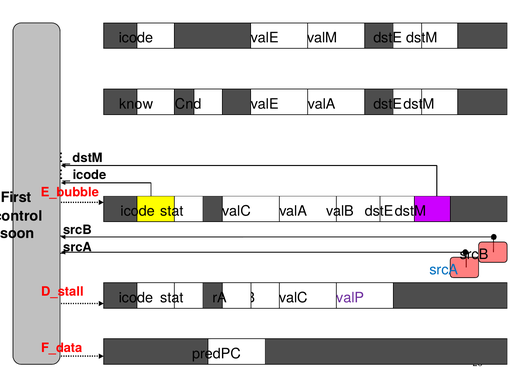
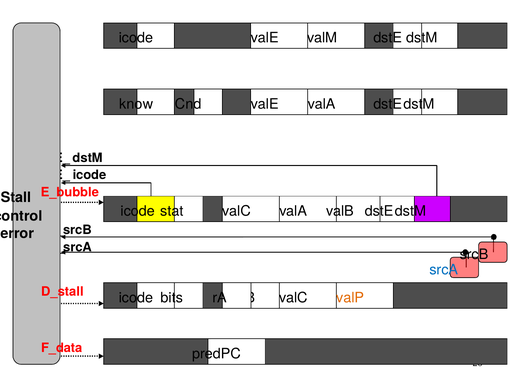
First: First -> Stall
soon: soon -> error
stat at (172, 298): stat -> bits
valP colour: purple -> orange
